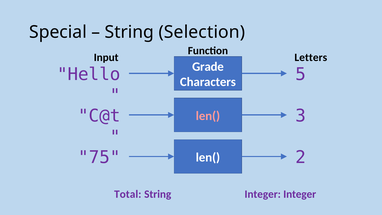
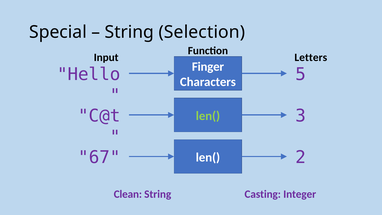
Grade: Grade -> Finger
len( at (208, 116) colour: pink -> light green
75: 75 -> 67
Total: Total -> Clean
String Integer: Integer -> Casting
